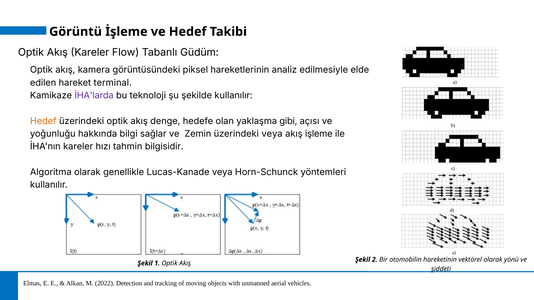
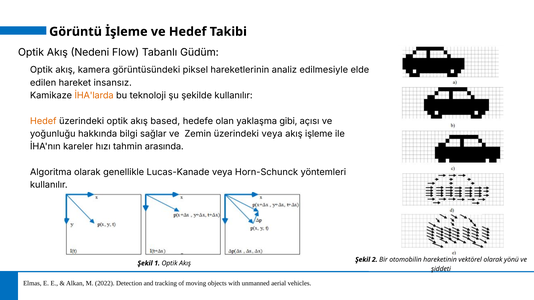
Akış Kareler: Kareler -> Nedeni
terminal: terminal -> insansız
İHA'larda colour: purple -> orange
denge: denge -> based
bilgisidir: bilgisidir -> arasında
